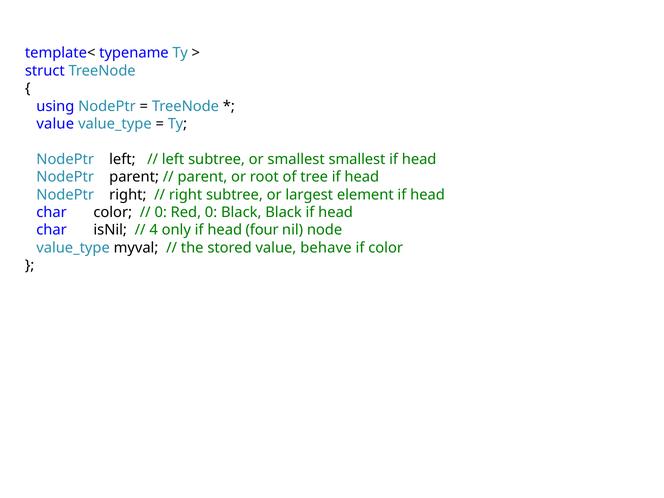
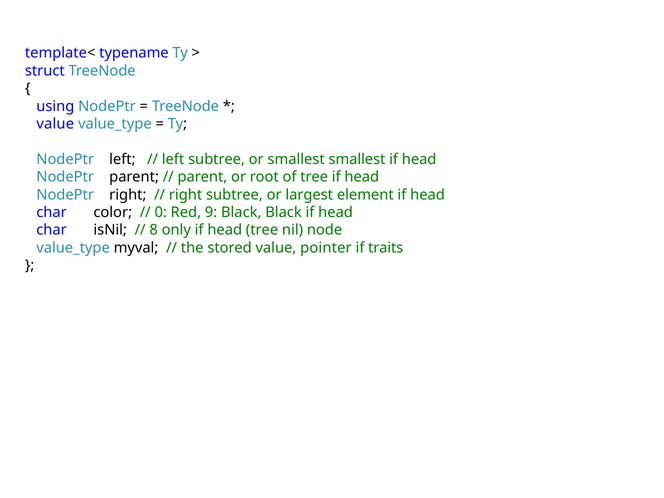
Red 0: 0 -> 9
4: 4 -> 8
head four: four -> tree
behave: behave -> pointer
if color: color -> traits
